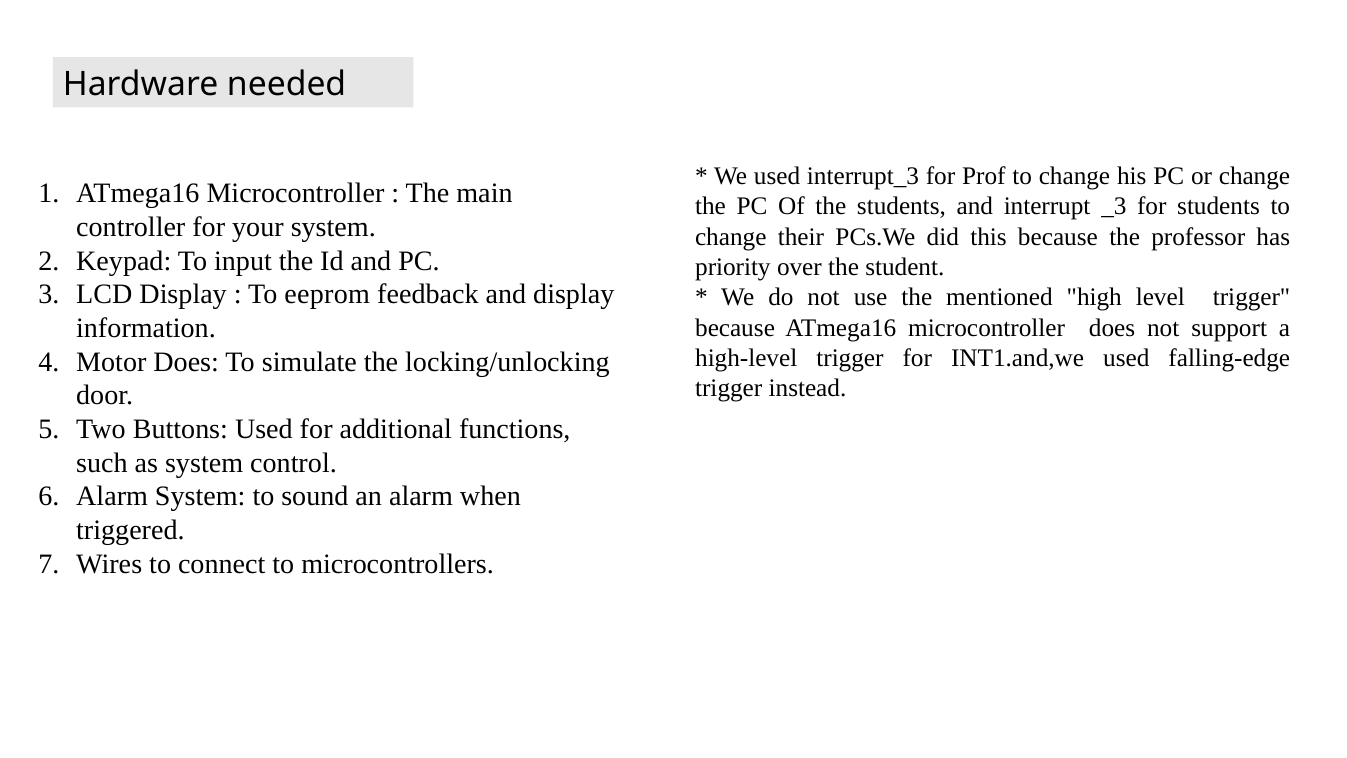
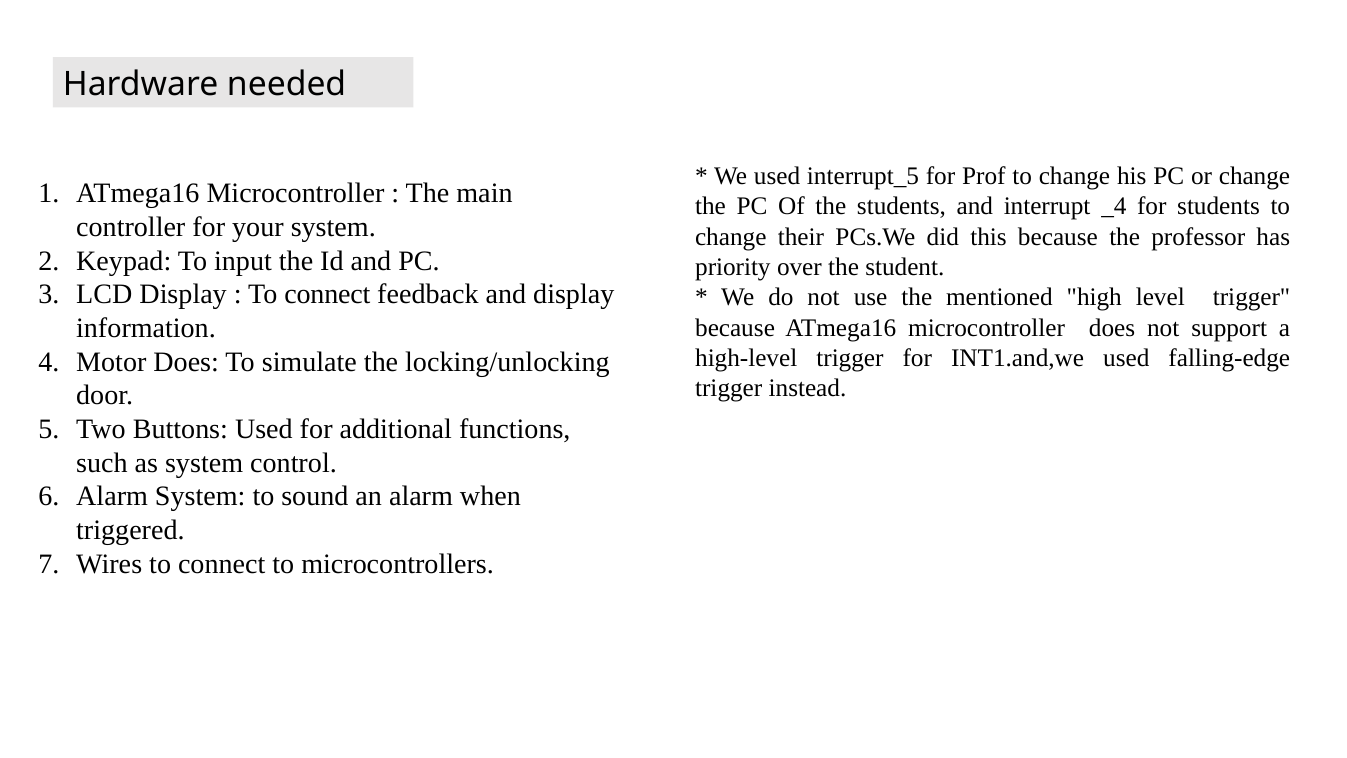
interrupt_3: interrupt_3 -> interrupt_5
_3: _3 -> _4
eeprom at (327, 294): eeprom -> connect
